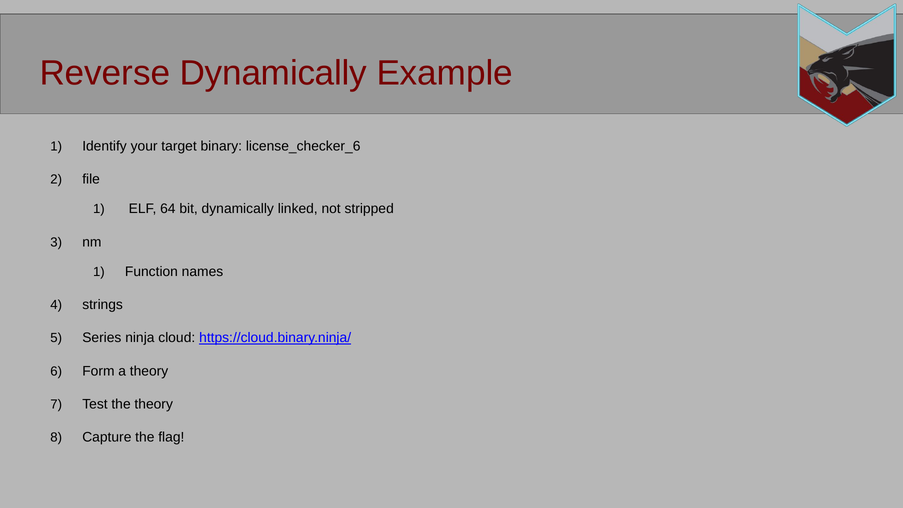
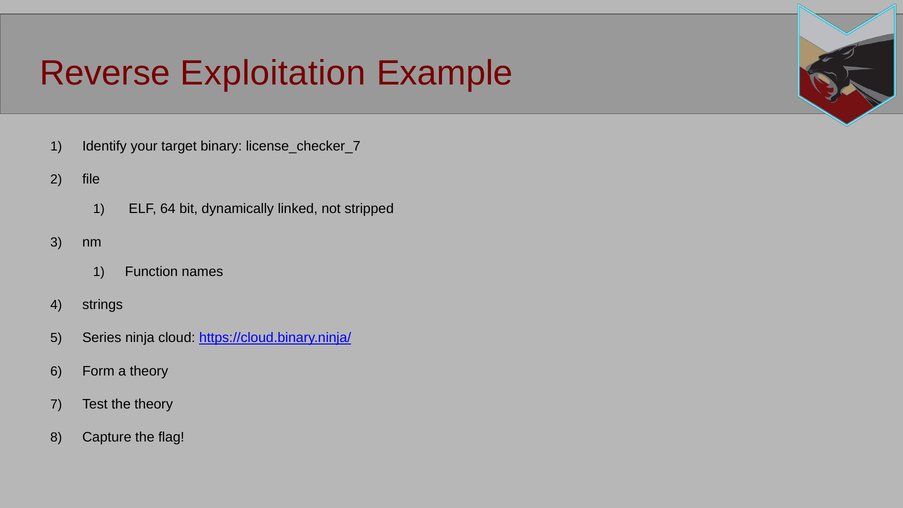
Reverse Dynamically: Dynamically -> Exploitation
license_checker_6: license_checker_6 -> license_checker_7
